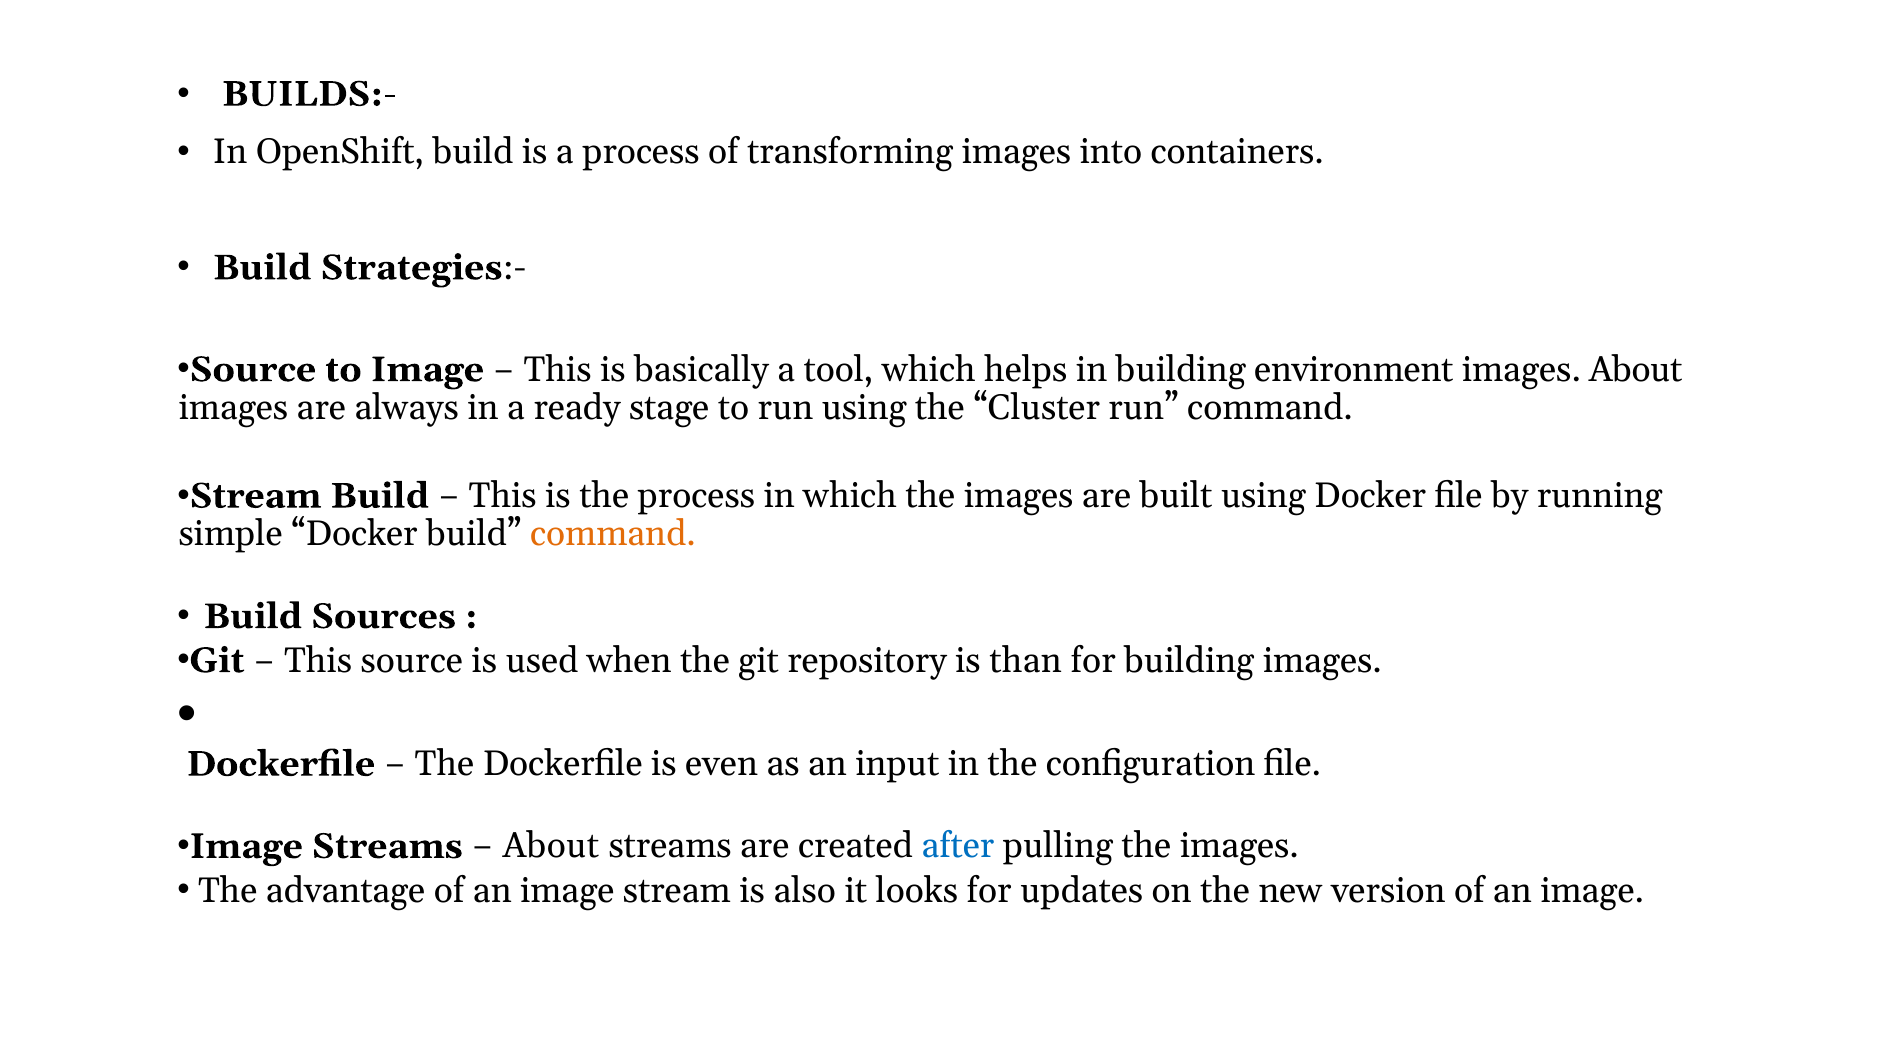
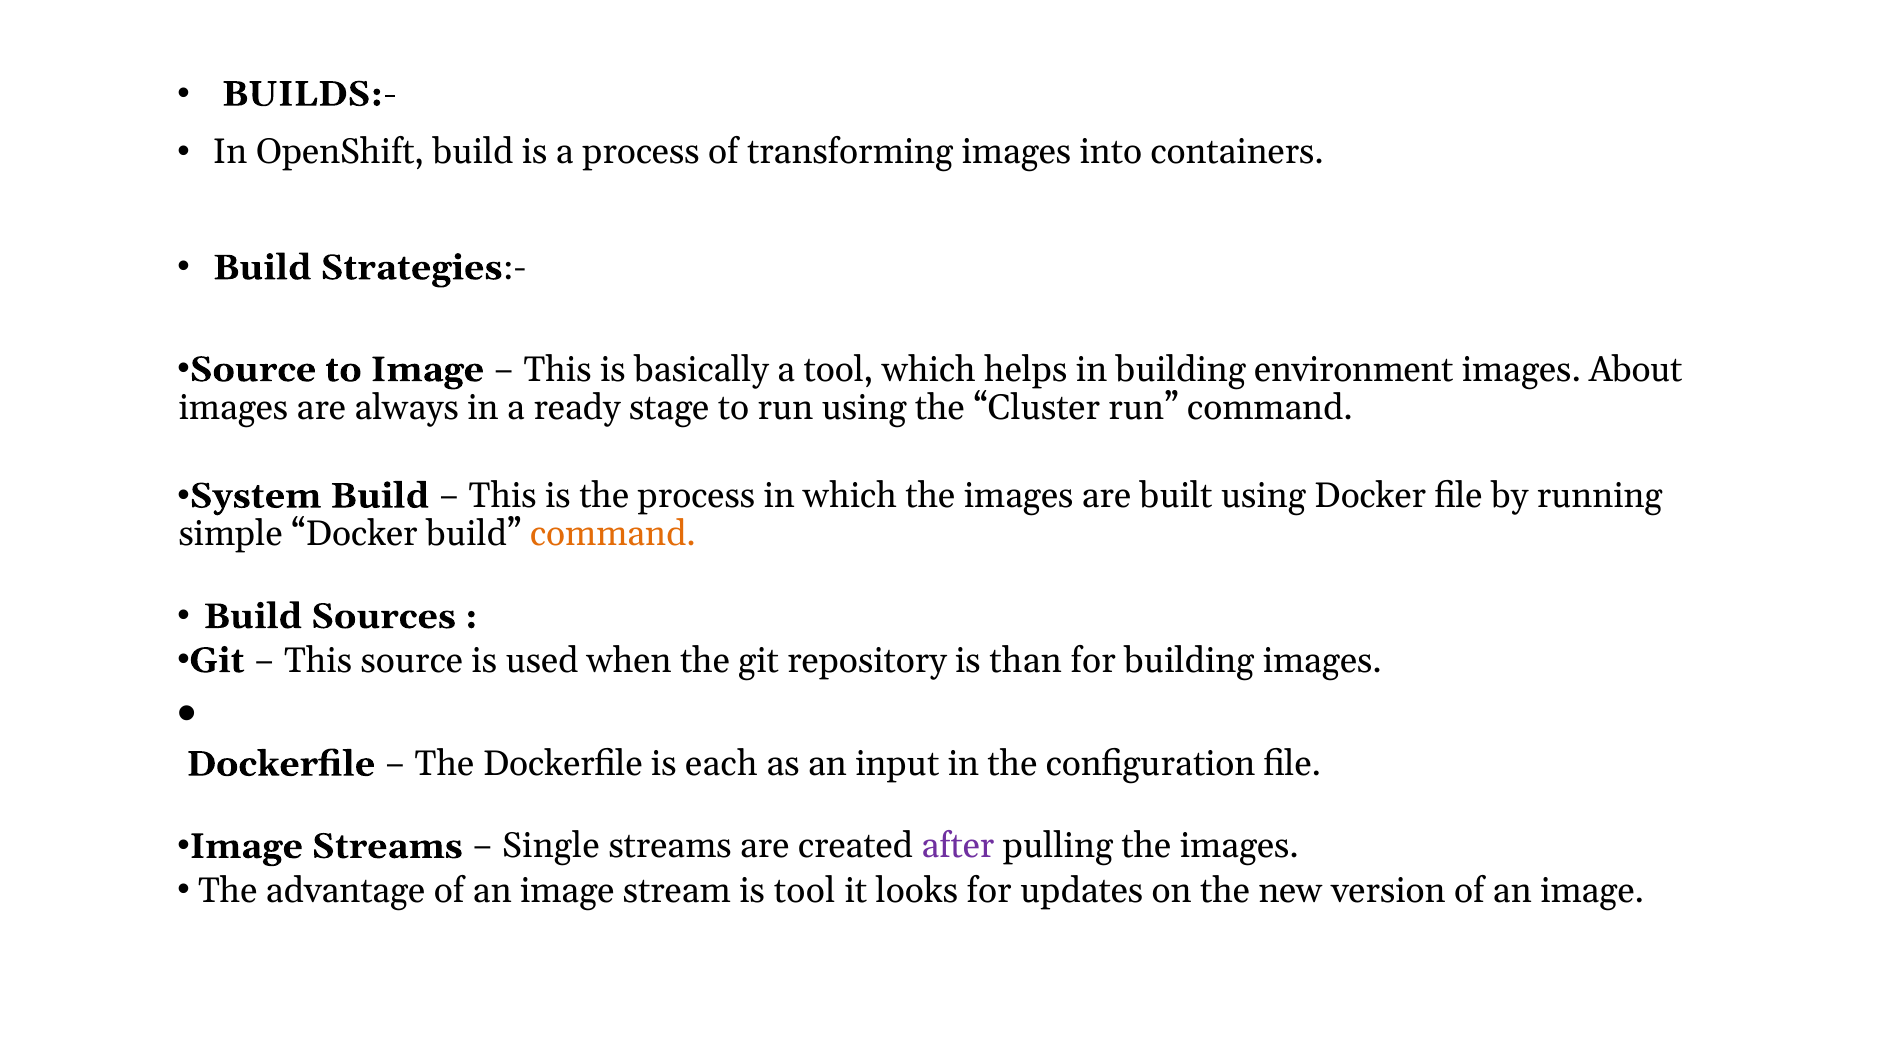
Stream at (255, 496): Stream -> System
even: even -> each
About at (551, 846): About -> Single
after colour: blue -> purple
is also: also -> tool
